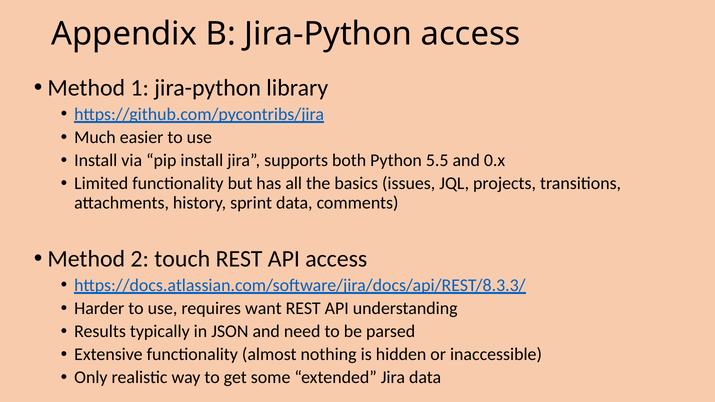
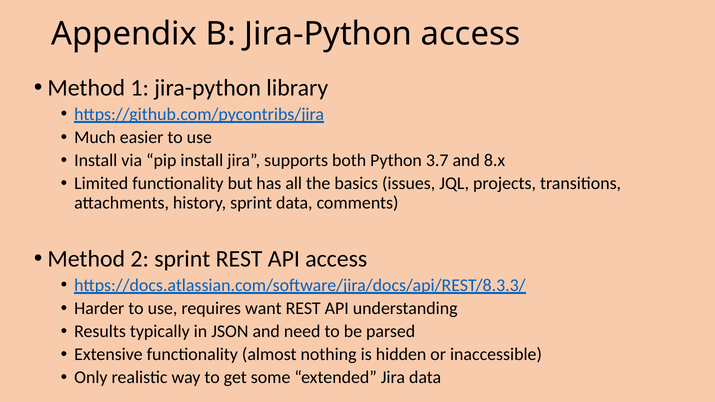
5.5: 5.5 -> 3.7
0.x: 0.x -> 8.x
2 touch: touch -> sprint
